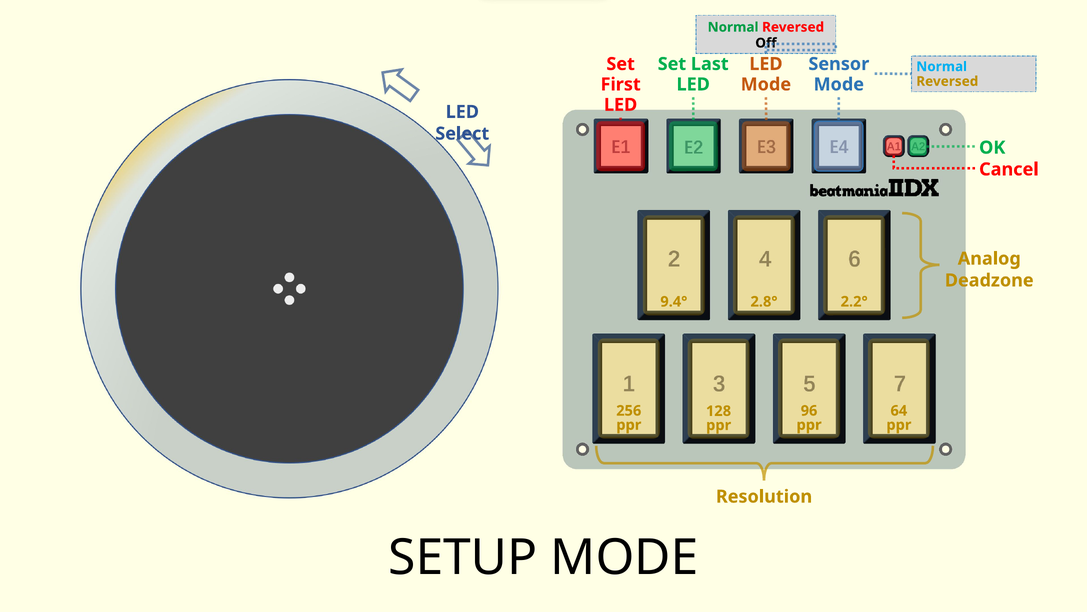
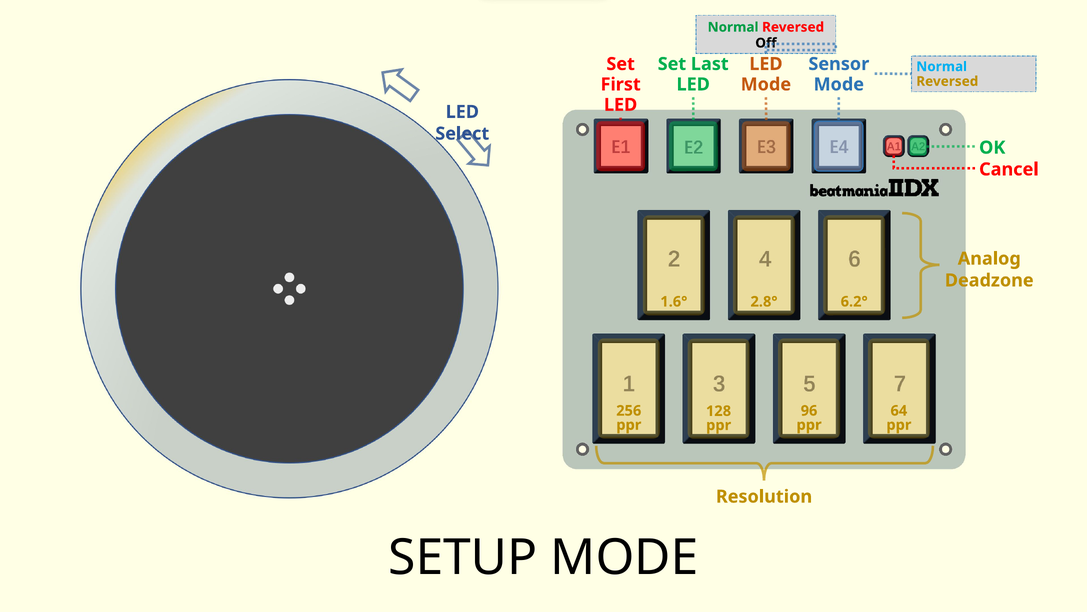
9.4°: 9.4° -> 1.6°
2.2°: 2.2° -> 6.2°
